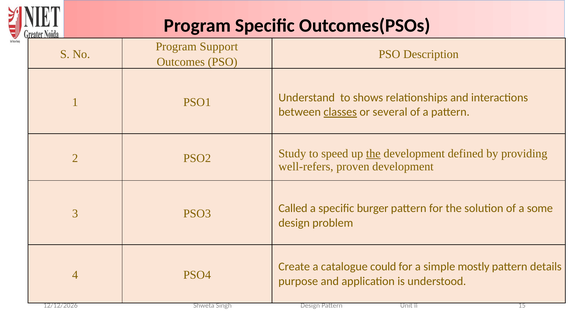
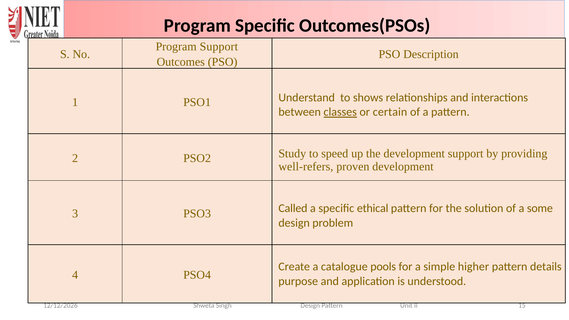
several: several -> certain
the at (373, 154) underline: present -> none
development defined: defined -> support
burger: burger -> ethical
could: could -> pools
mostly: mostly -> higher
